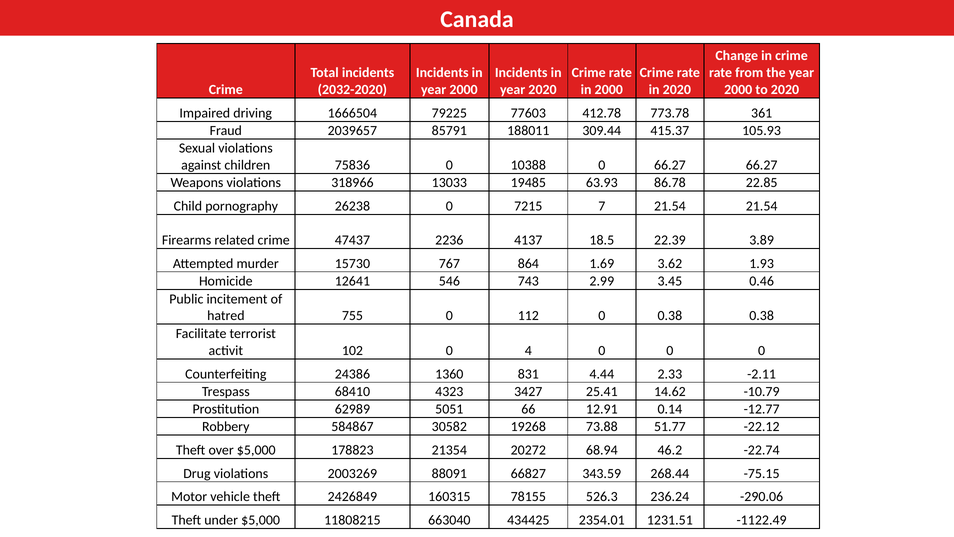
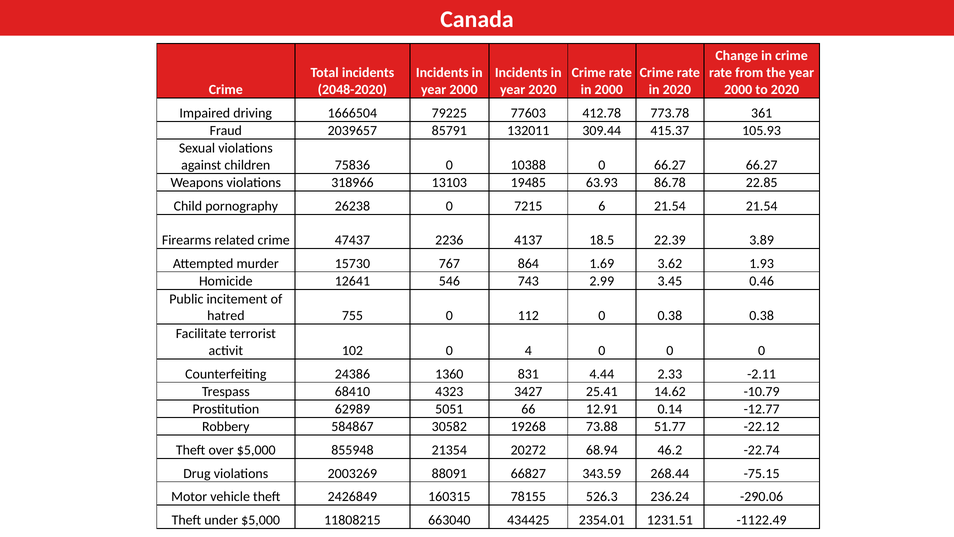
2032-2020: 2032-2020 -> 2048-2020
188011: 188011 -> 132011
13033: 13033 -> 13103
7: 7 -> 6
178823: 178823 -> 855948
